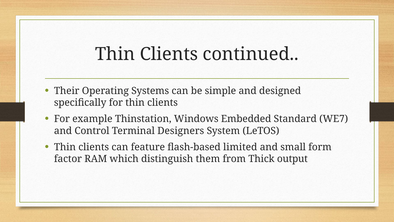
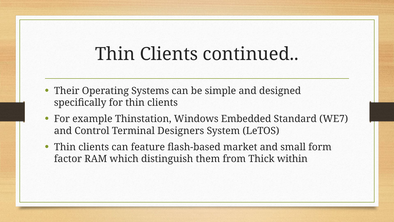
limited: limited -> market
output: output -> within
